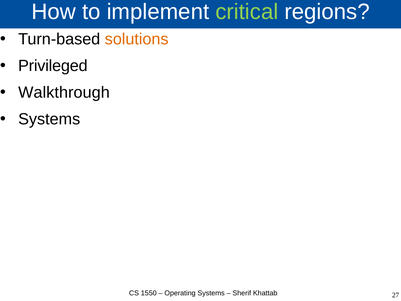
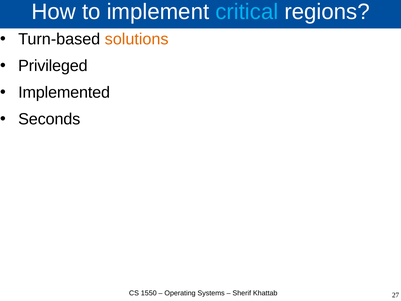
critical colour: light green -> light blue
Walkthrough: Walkthrough -> Implemented
Systems at (49, 119): Systems -> Seconds
